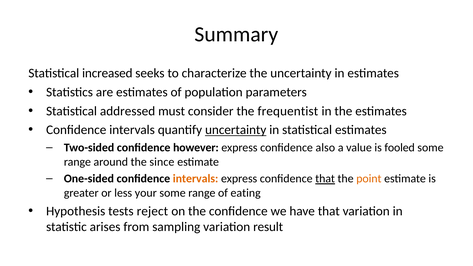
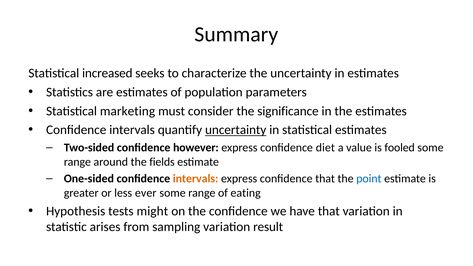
addressed: addressed -> marketing
frequentist: frequentist -> significance
also: also -> diet
since: since -> fields
that at (325, 179) underline: present -> none
point colour: orange -> blue
your: your -> ever
reject: reject -> might
